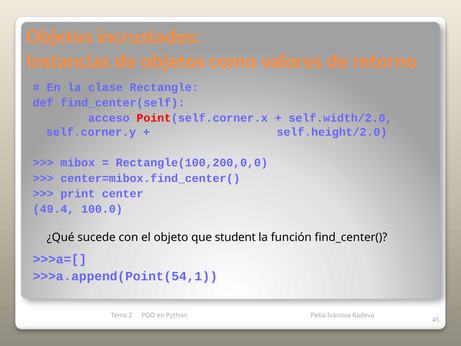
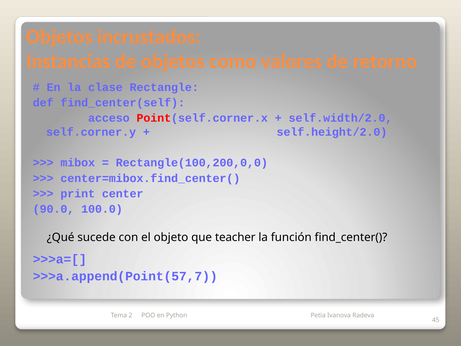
49.4: 49.4 -> 90.0
student: student -> teacher
>>>a.append(Point(54,1: >>>a.append(Point(54,1 -> >>>a.append(Point(57,7
